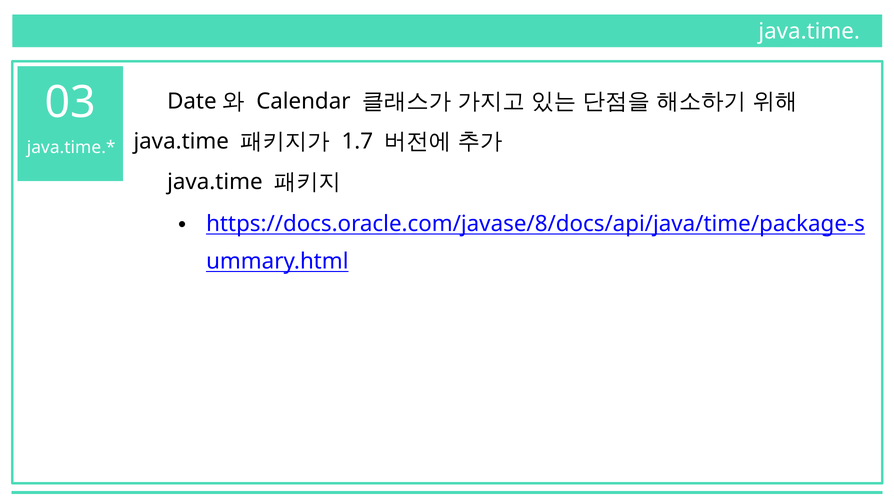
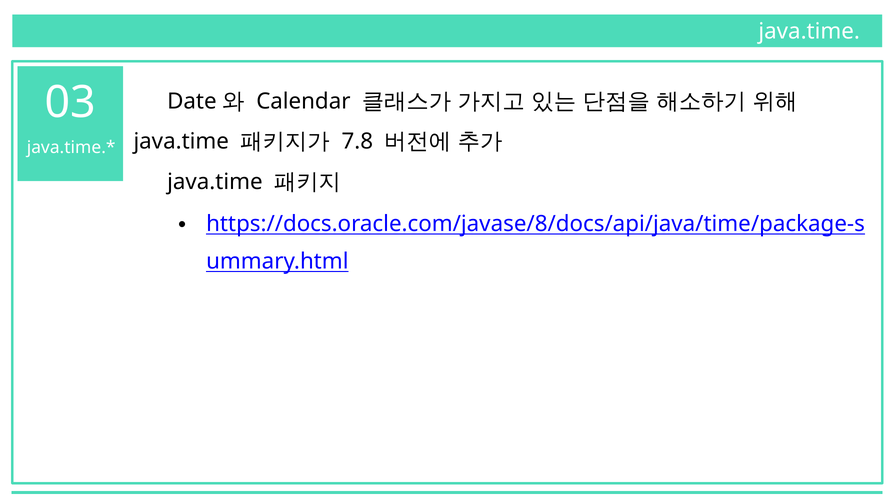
1.7: 1.7 -> 7.8
